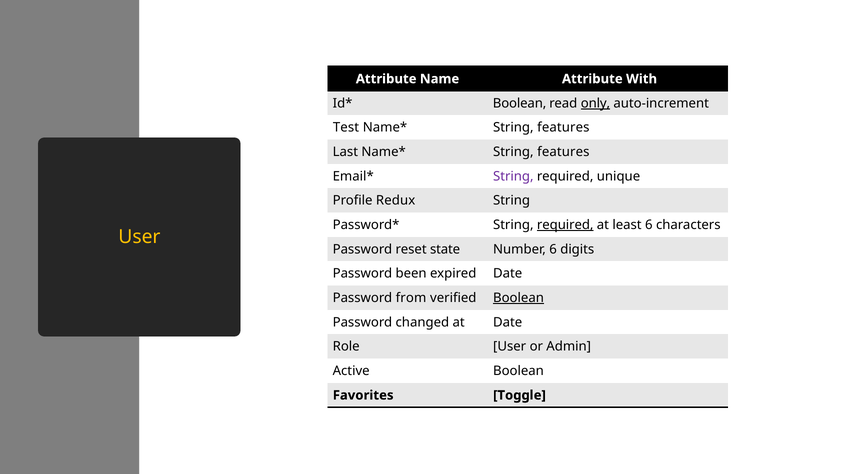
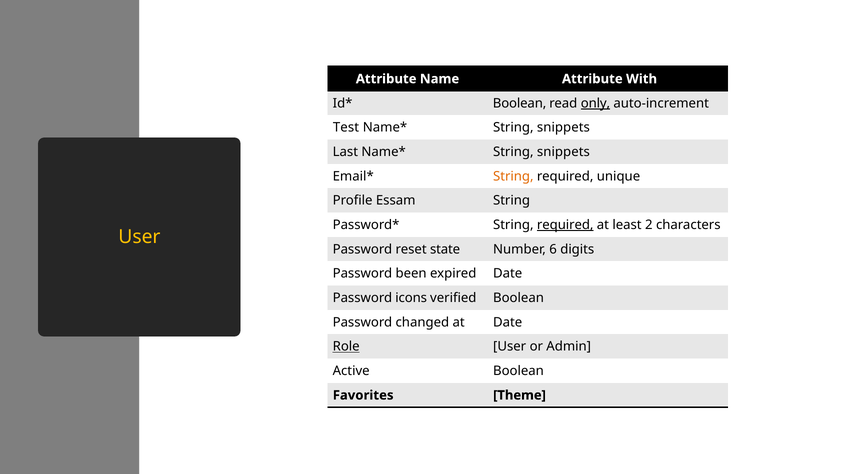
features at (563, 128): features -> snippets
features at (563, 152): features -> snippets
String at (513, 176) colour: purple -> orange
Redux: Redux -> Essam
least 6: 6 -> 2
from: from -> icons
Boolean at (518, 298) underline: present -> none
Role underline: none -> present
Toggle: Toggle -> Theme
